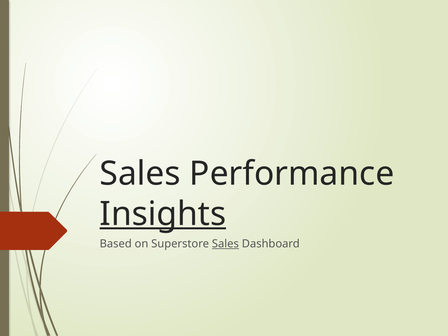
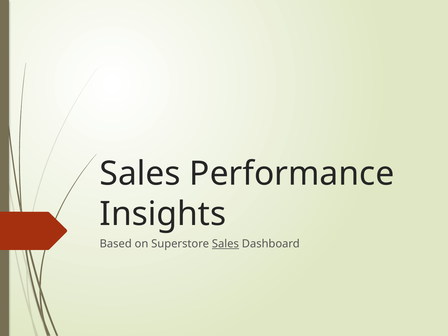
Insights underline: present -> none
